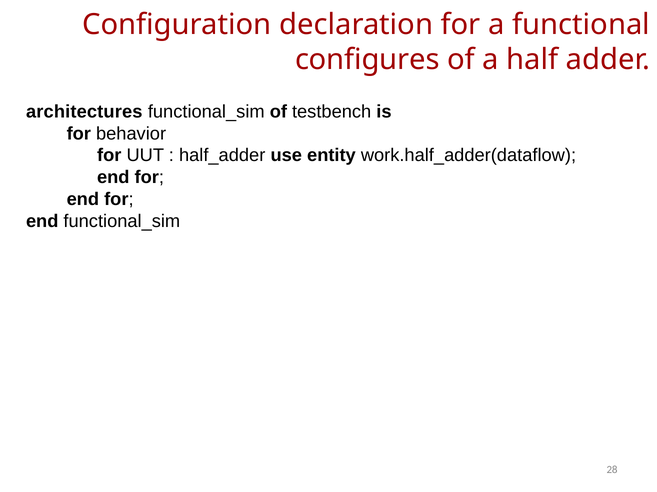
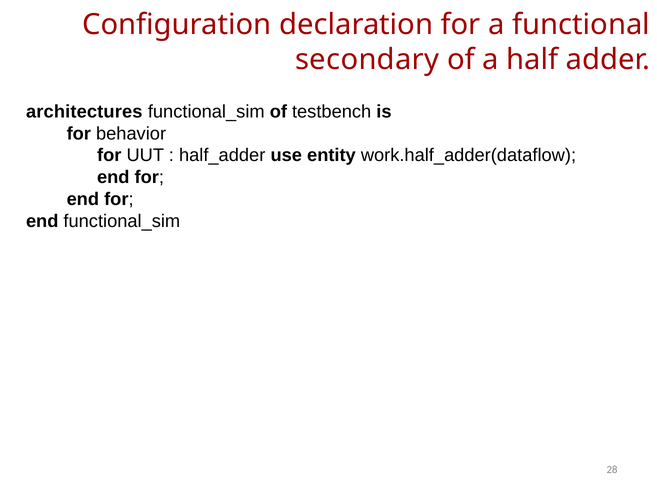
configures: configures -> secondary
